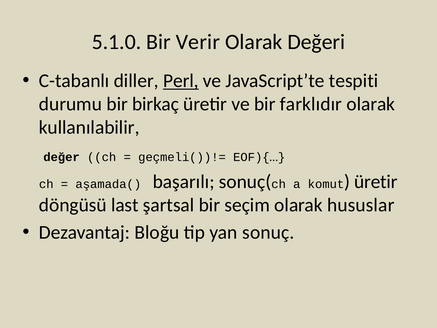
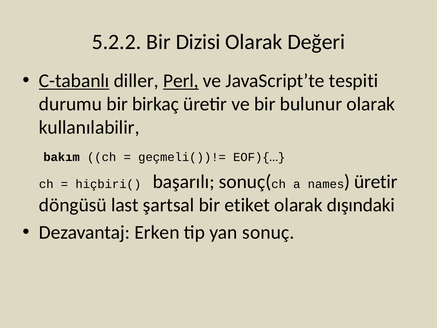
5.1.0: 5.1.0 -> 5.2.2
Verir: Verir -> Dizisi
C-tabanlı underline: none -> present
farklıdır: farklıdır -> bulunur
değer: değer -> bakım
aşamada(: aşamada( -> hiçbiri(
komut: komut -> names
seçim: seçim -> etiket
hususlar: hususlar -> dışındaki
Bloğu: Bloğu -> Erken
